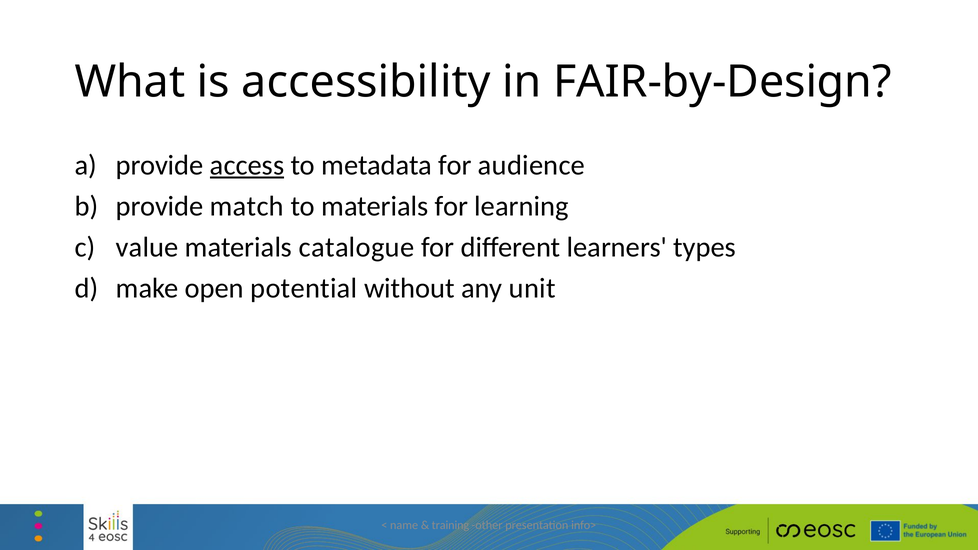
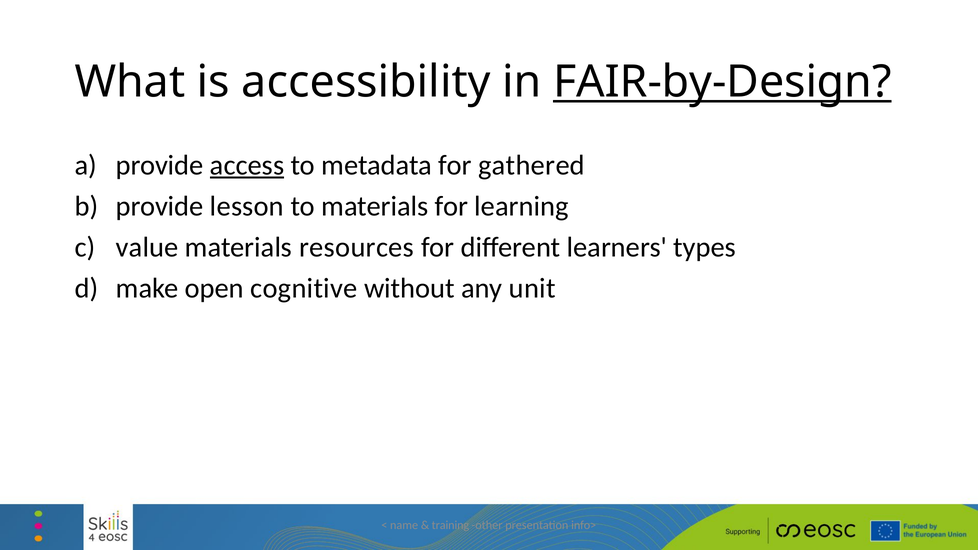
FAIR-by-Design underline: none -> present
audience: audience -> gathered
match: match -> lesson
catalogue: catalogue -> resources
potential: potential -> cognitive
